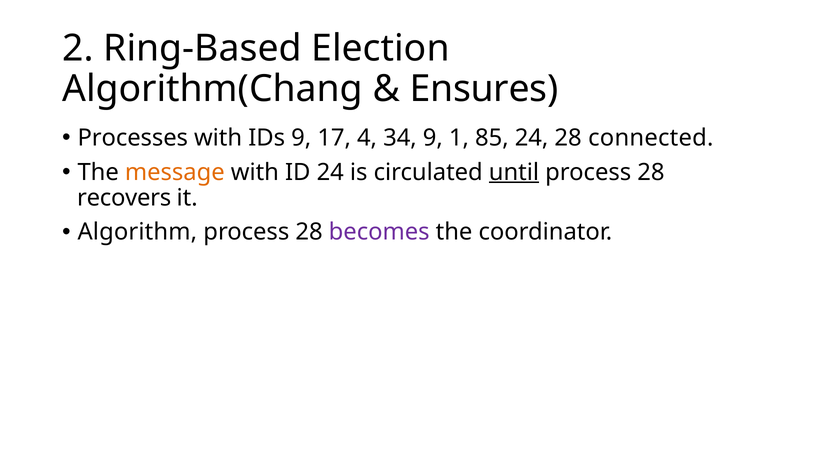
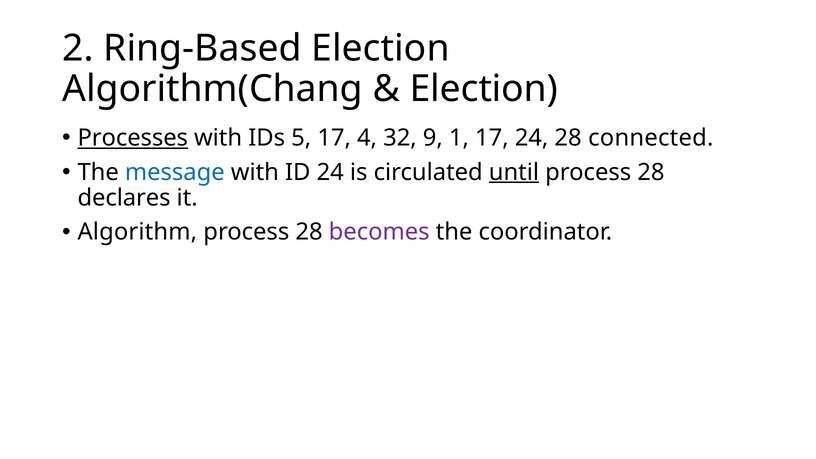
Ensures at (484, 89): Ensures -> Election
Processes underline: none -> present
IDs 9: 9 -> 5
34: 34 -> 32
1 85: 85 -> 17
message colour: orange -> blue
recovers: recovers -> declares
